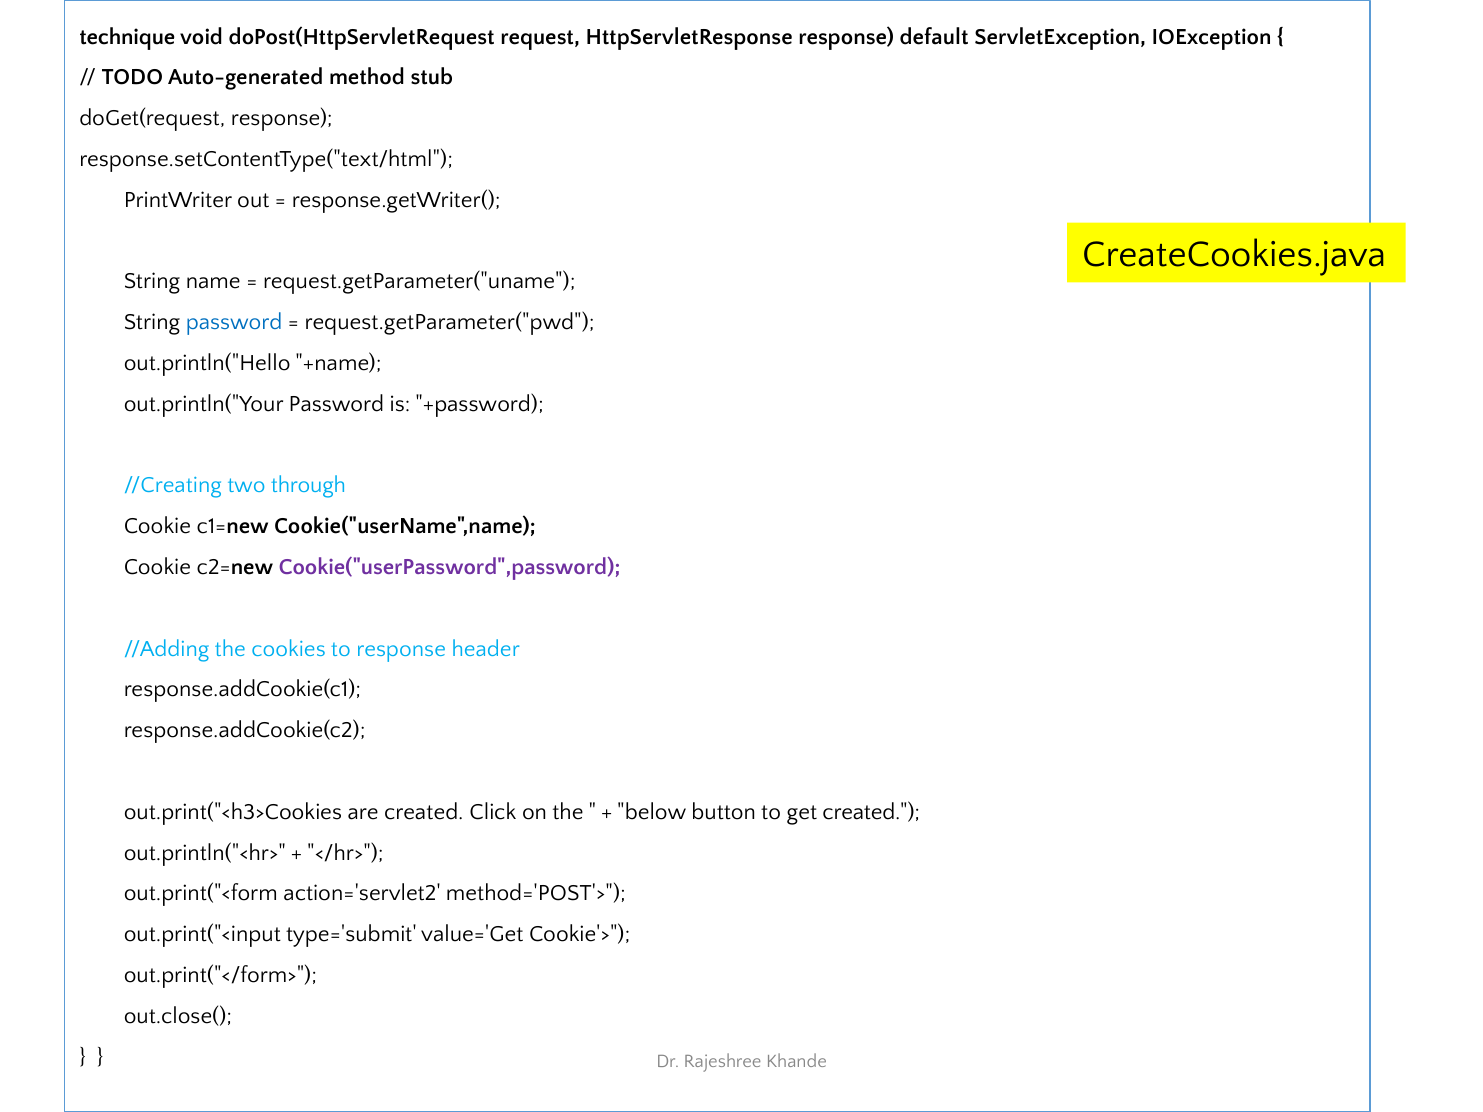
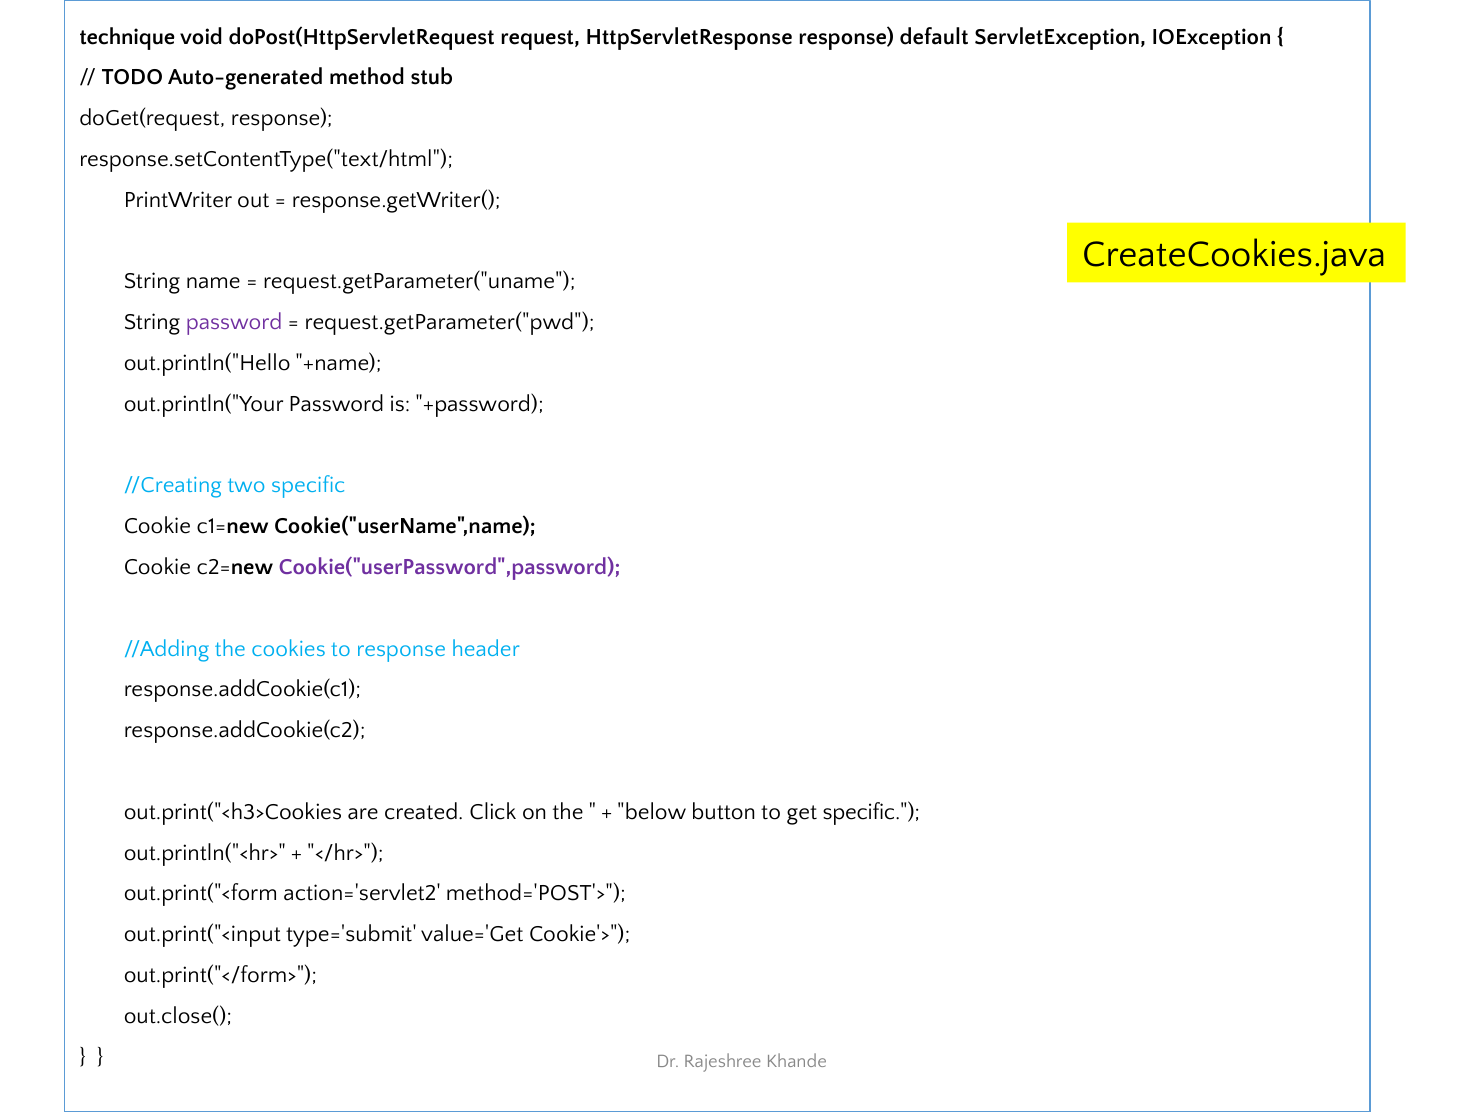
password at (234, 322) colour: blue -> purple
two through: through -> specific
get created: created -> specific
